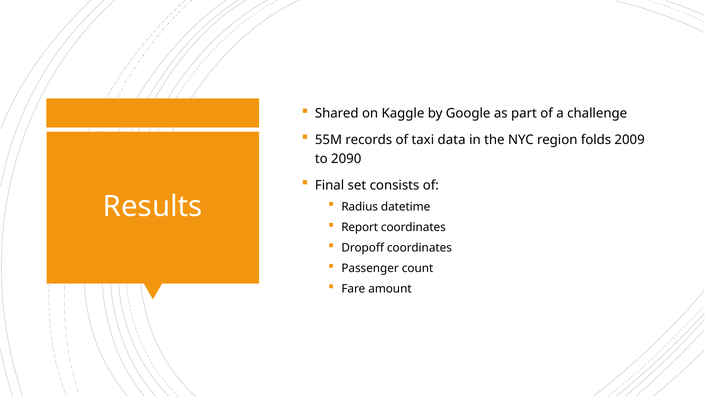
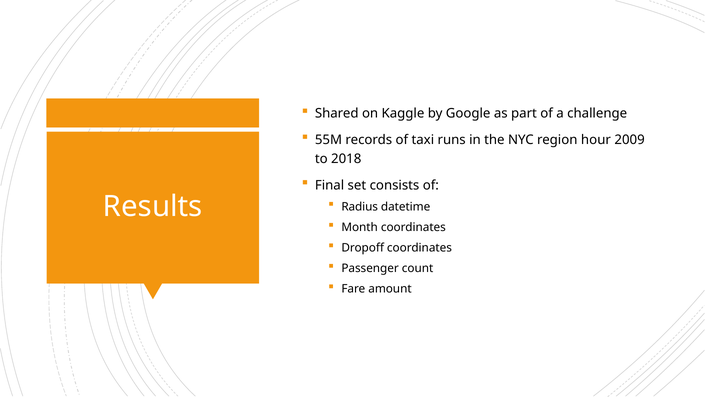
data: data -> runs
folds: folds -> hour
2090: 2090 -> 2018
Report: Report -> Month
